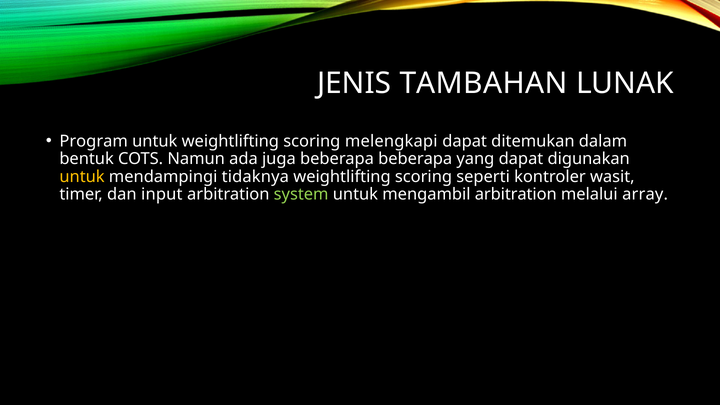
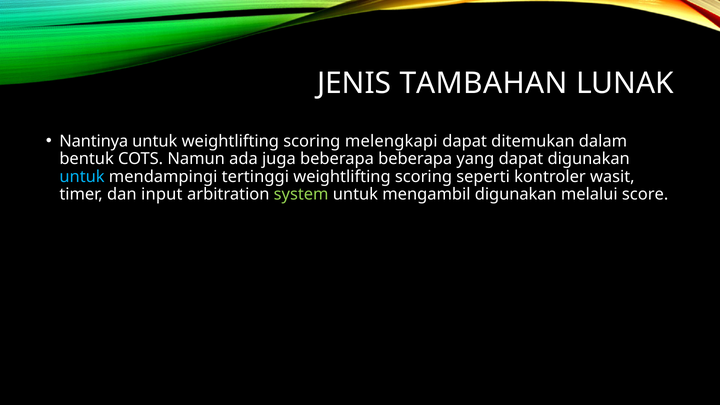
Program: Program -> Nantinya
untuk at (82, 177) colour: yellow -> light blue
tidaknya: tidaknya -> tertinggi
mengambil arbitration: arbitration -> digunakan
array: array -> score
